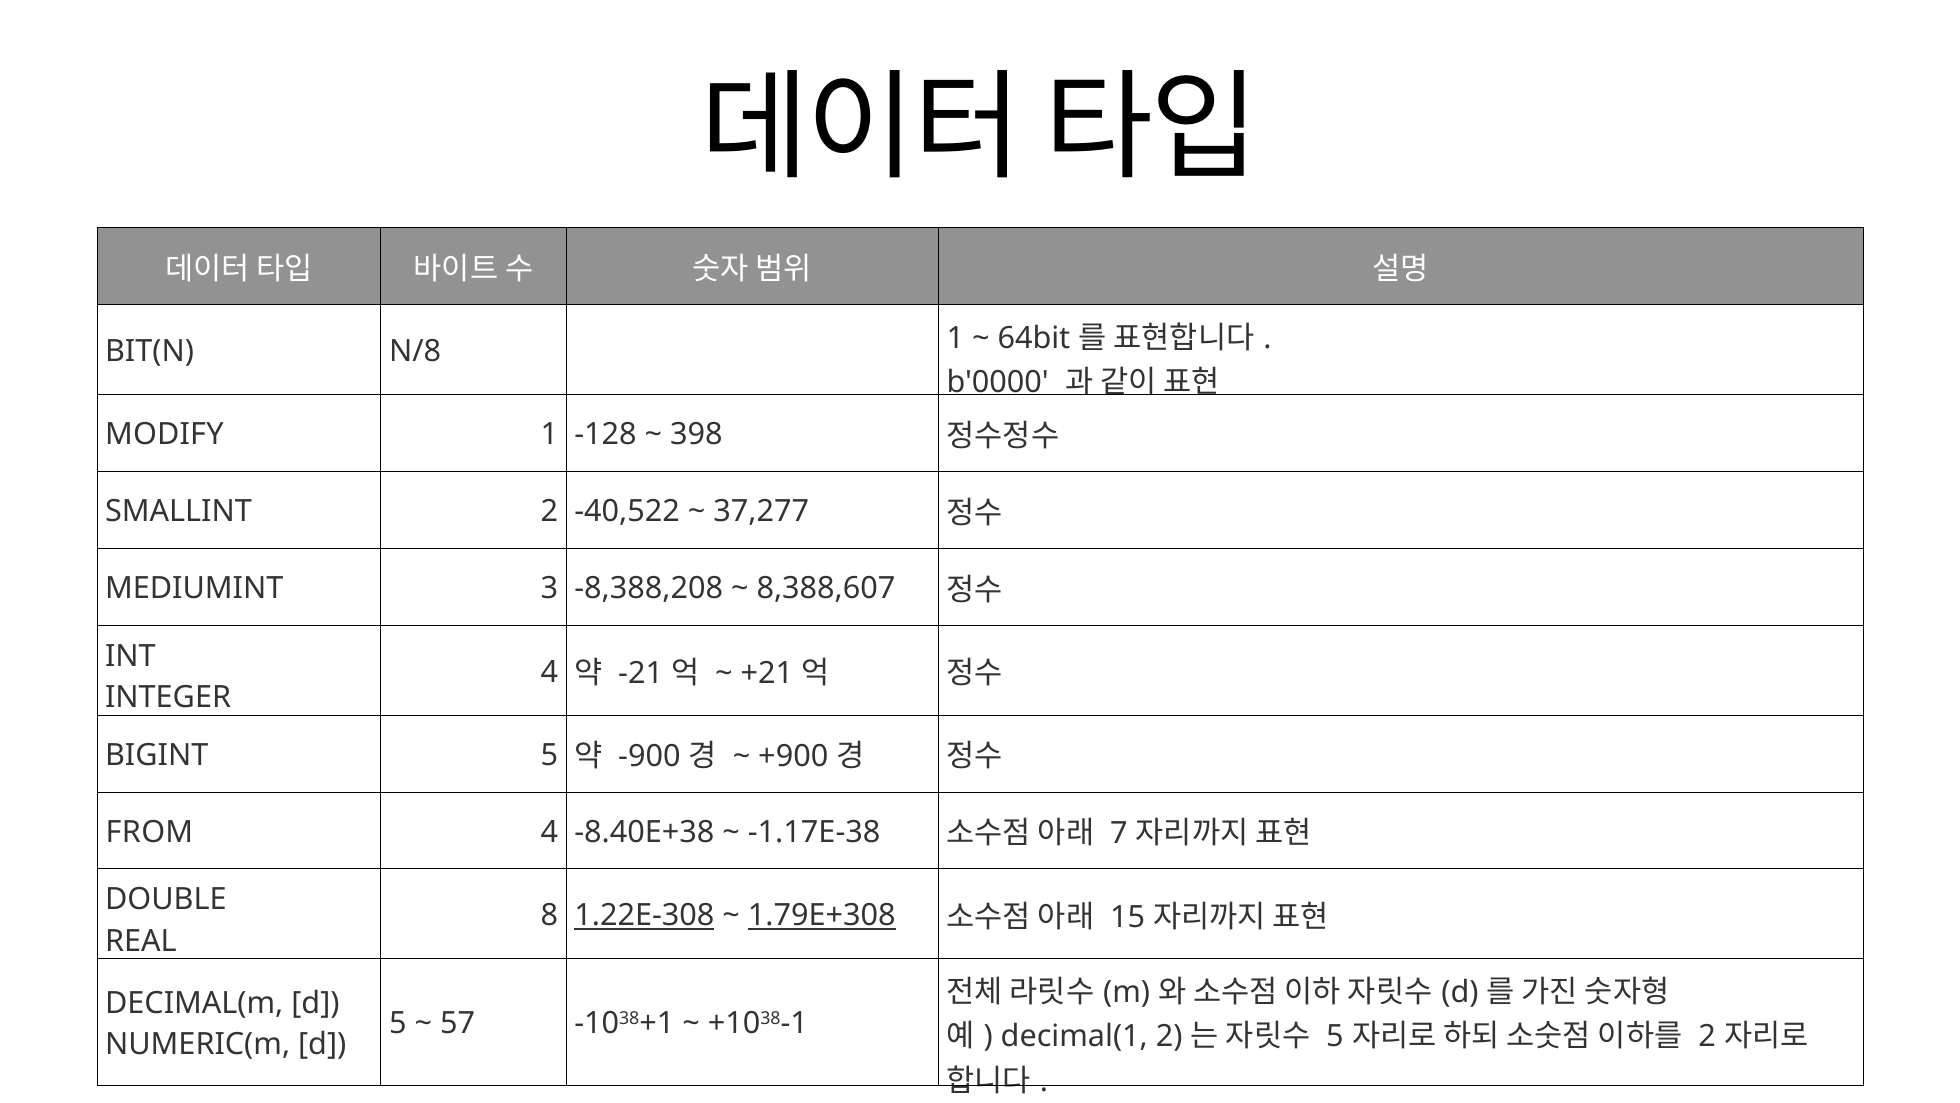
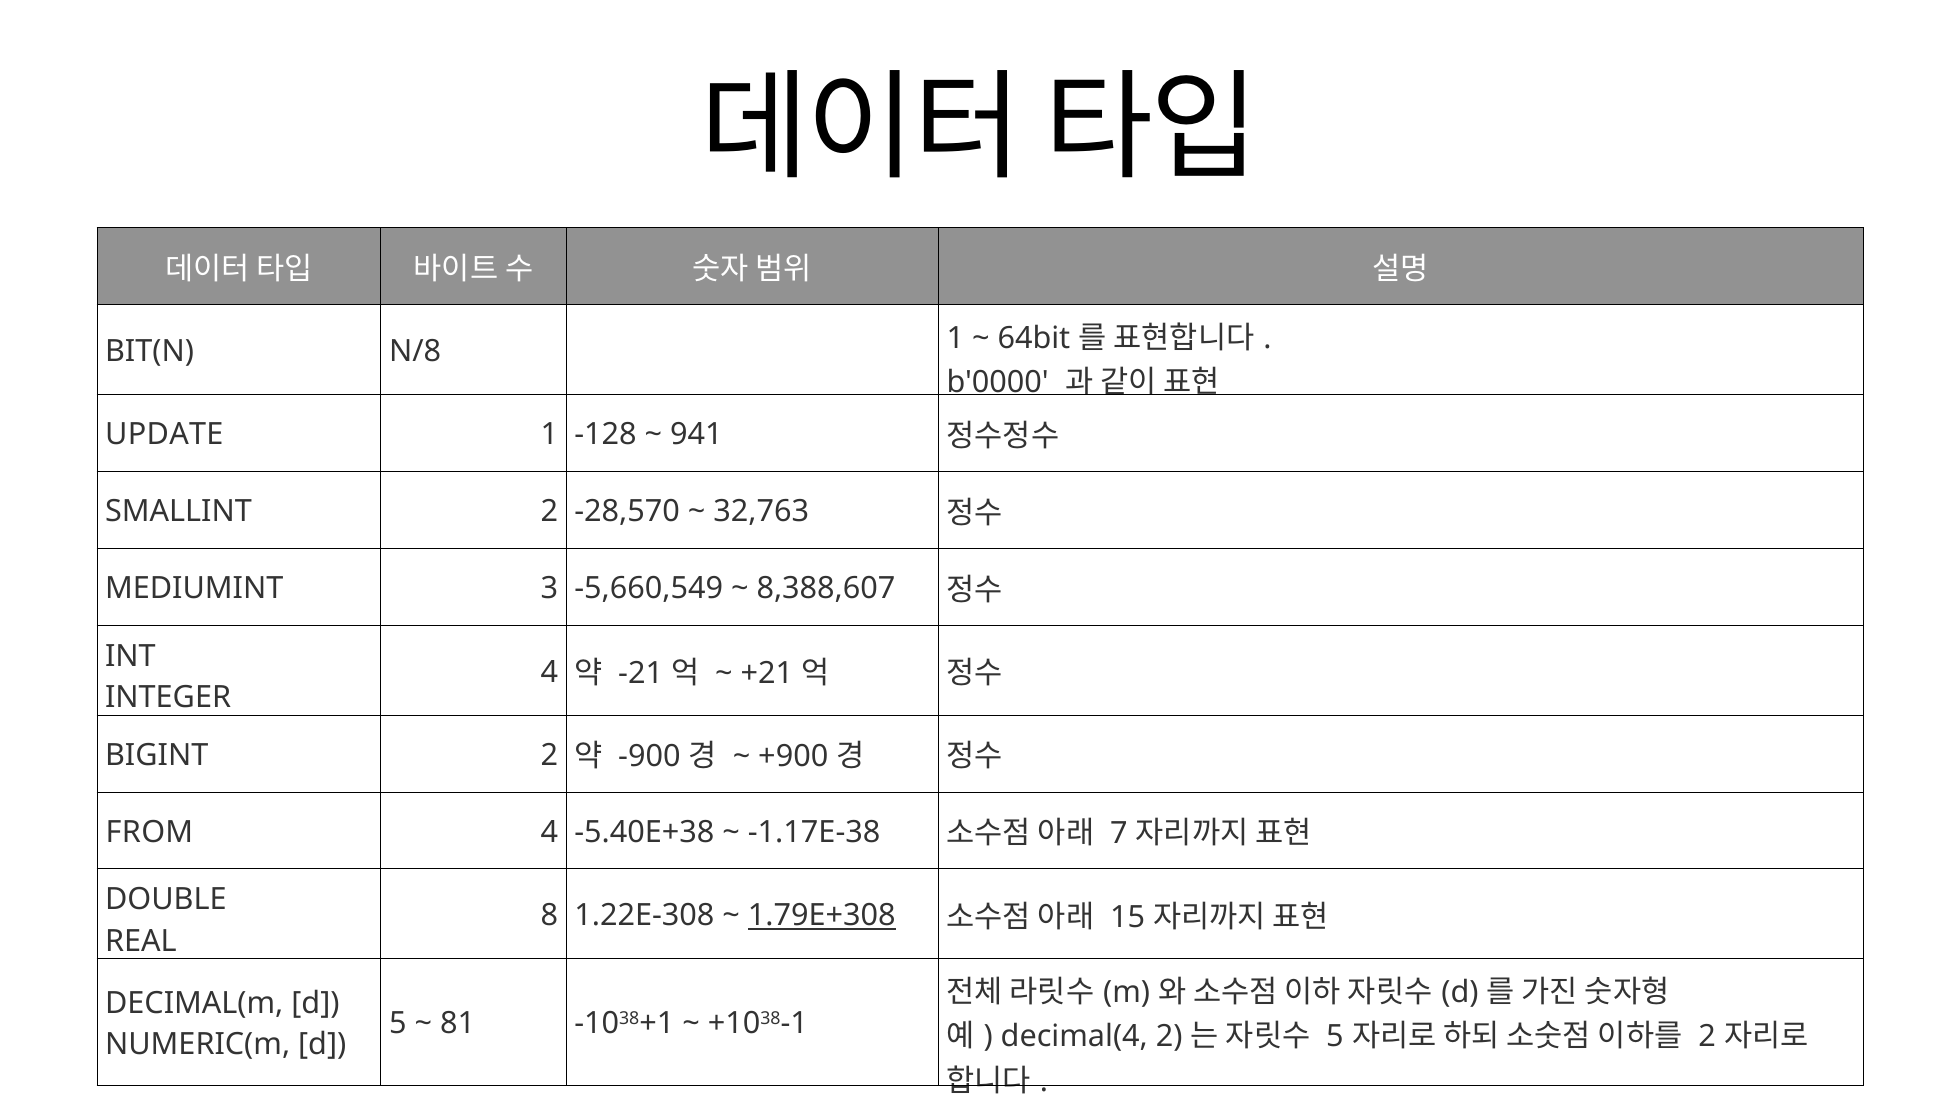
MODIFY: MODIFY -> UPDATE
398: 398 -> 941
-40,522: -40,522 -> -28,570
37,277: 37,277 -> 32,763
-8,388,208: -8,388,208 -> -5,660,549
BIGINT 5: 5 -> 2
-8.40E+38: -8.40E+38 -> -5.40E+38
1.22E-308 underline: present -> none
57: 57 -> 81
decimal(1: decimal(1 -> decimal(4
